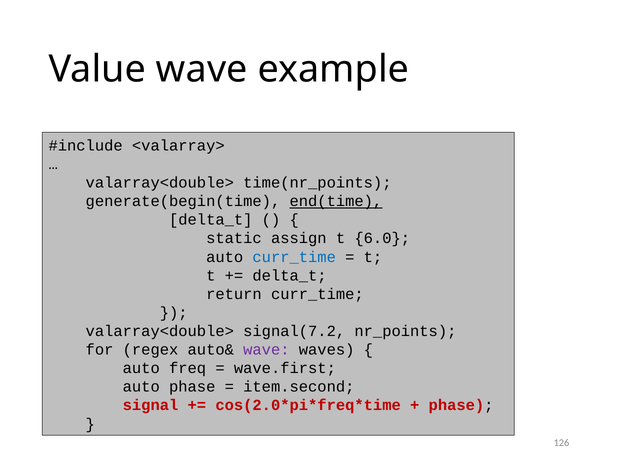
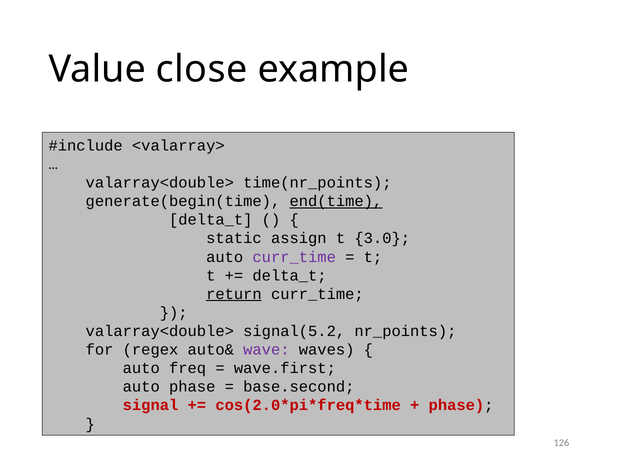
Value wave: wave -> close
6.0: 6.0 -> 3.0
curr_time at (294, 257) colour: blue -> purple
return underline: none -> present
signal(7.2: signal(7.2 -> signal(5.2
item.second: item.second -> base.second
